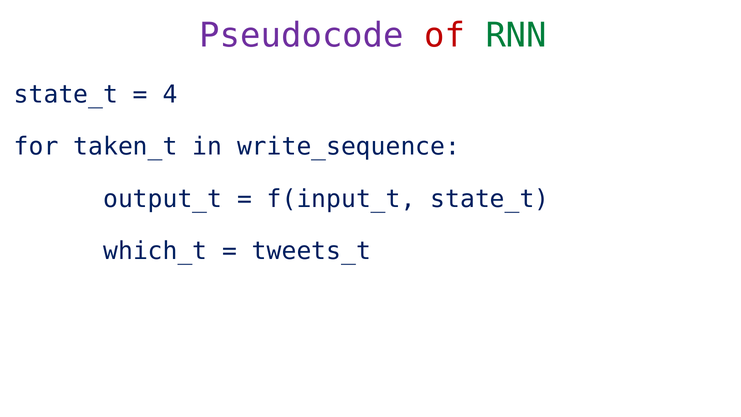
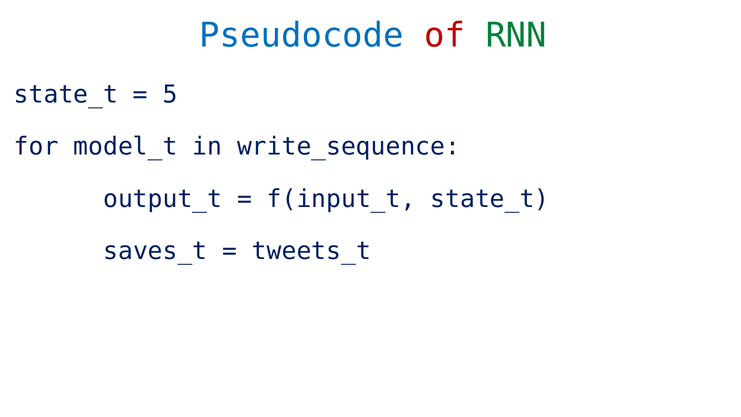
Pseudocode colour: purple -> blue
4: 4 -> 5
taken_t: taken_t -> model_t
which_t: which_t -> saves_t
